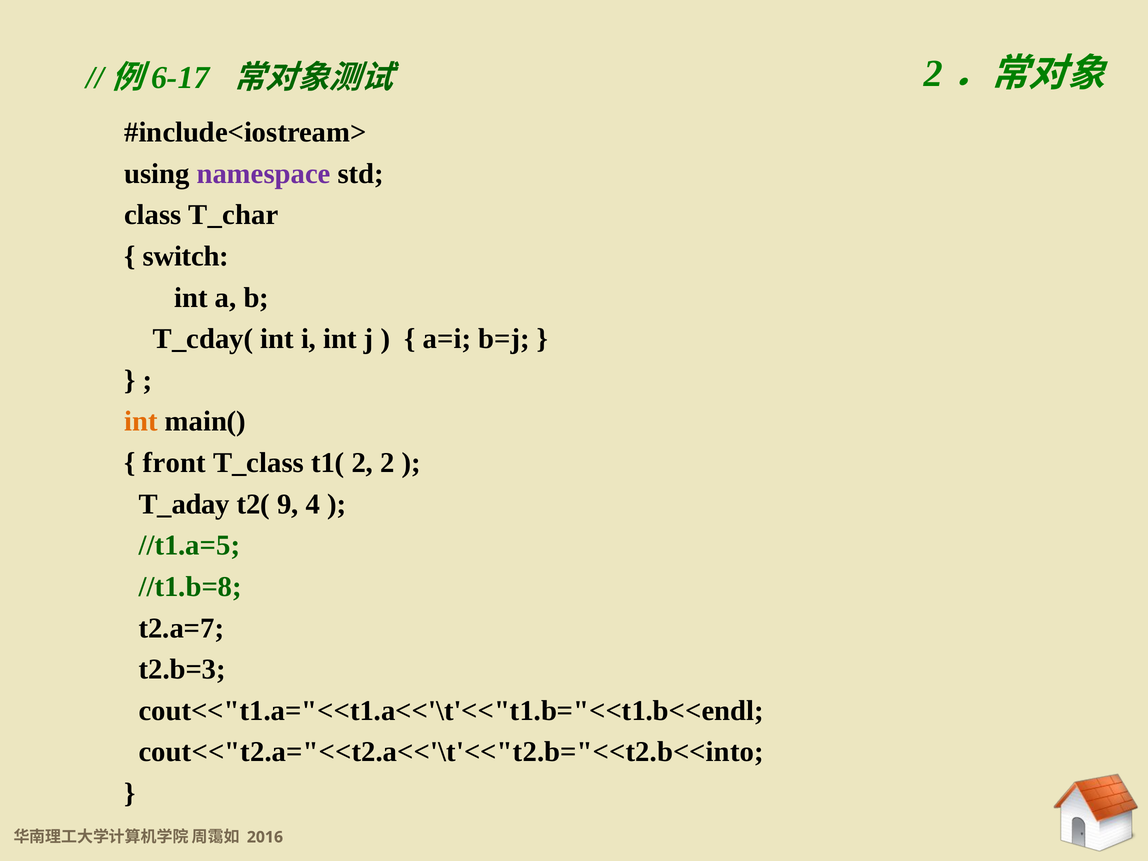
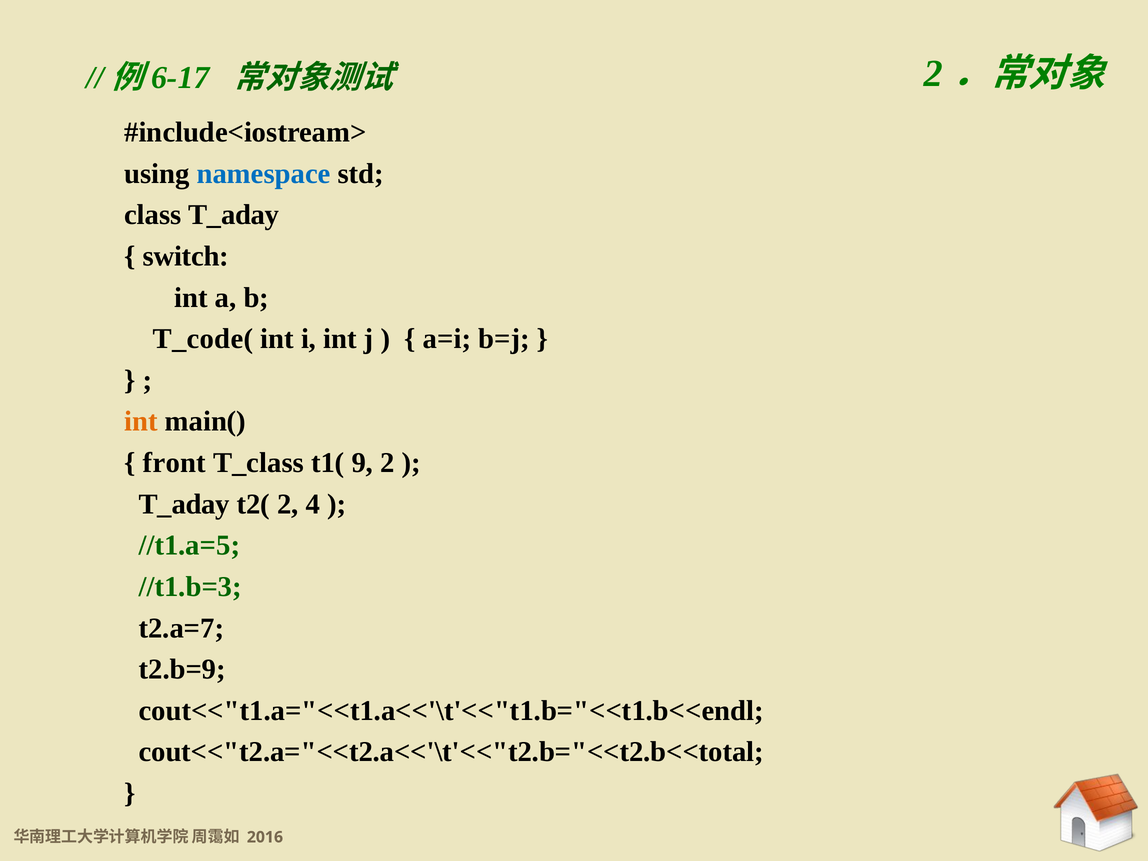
namespace colour: purple -> blue
class T_char: T_char -> T_aday
T_cday(: T_cday( -> T_code(
t1( 2: 2 -> 9
t2( 9: 9 -> 2
//t1.b=8: //t1.b=8 -> //t1.b=3
t2.b=3: t2.b=3 -> t2.b=9
cout<<"t2.a="<<t2.a<<'\t'<<"t2.b="<<t2.b<<into: cout<<"t2.a="<<t2.a<<'\t'<<"t2.b="<<t2.b<<into -> cout<<"t2.a="<<t2.a<<'\t'<<"t2.b="<<t2.b<<total
